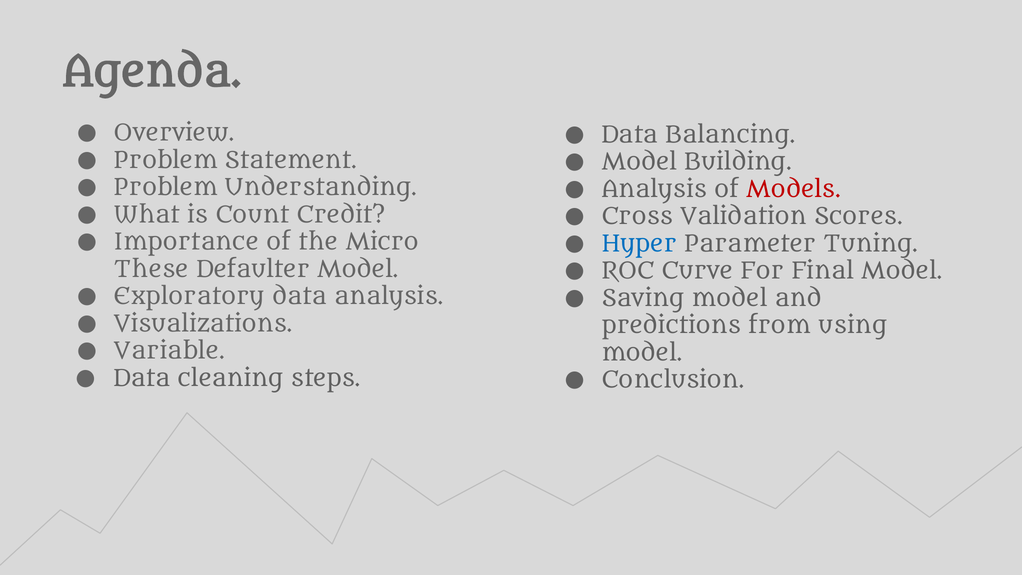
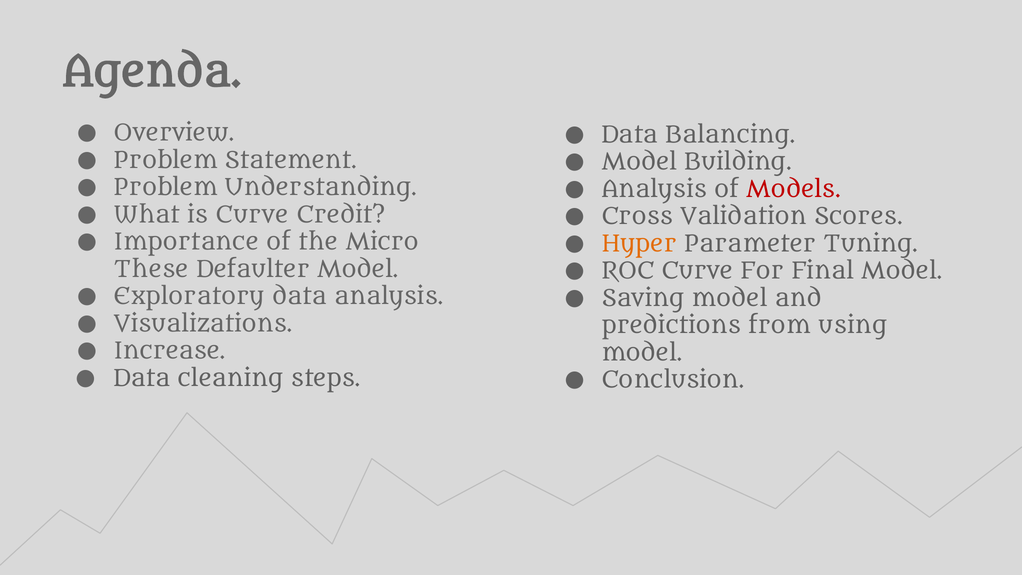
is Count: Count -> Curve
Hyper colour: blue -> orange
Variable: Variable -> Increase
